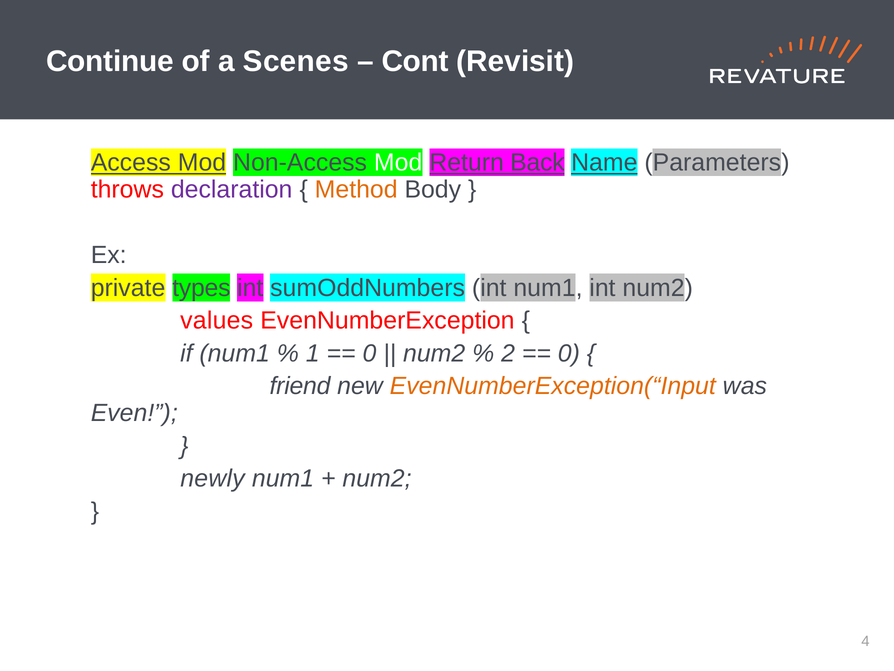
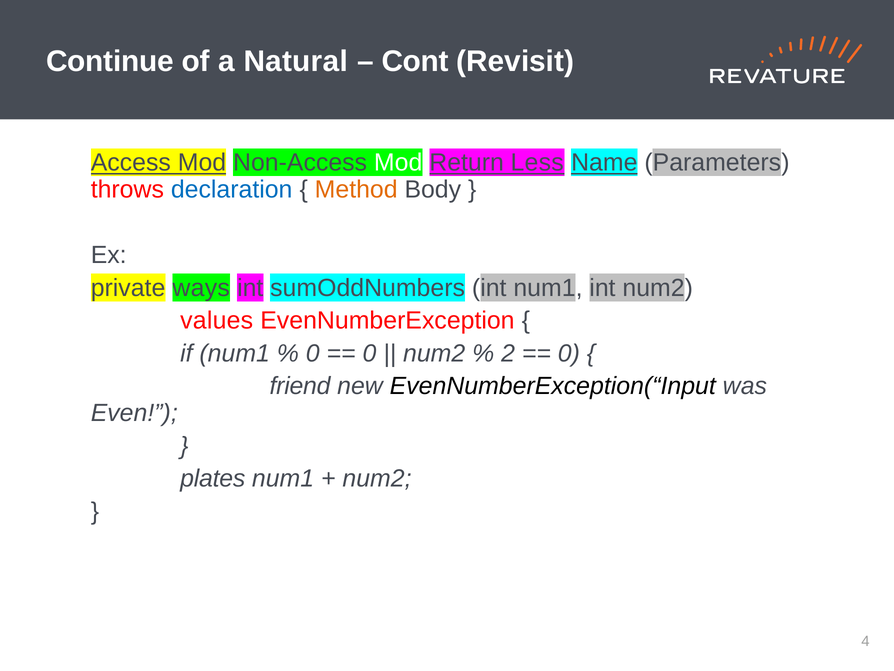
Scenes: Scenes -> Natural
Back: Back -> Less
declaration colour: purple -> blue
types: types -> ways
1 at (313, 353): 1 -> 0
EvenNumberException(“Input colour: orange -> black
newly: newly -> plates
